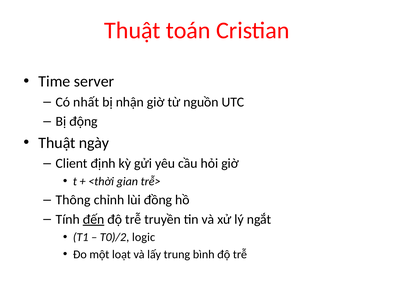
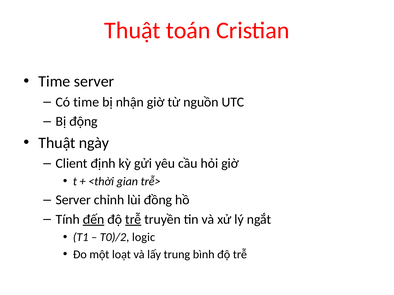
Có nhất: nhất -> time
Thông at (73, 200): Thông -> Server
trễ at (133, 220) underline: none -> present
